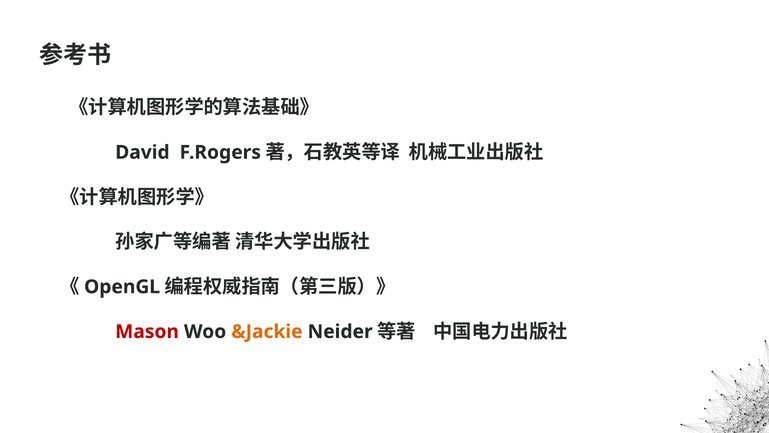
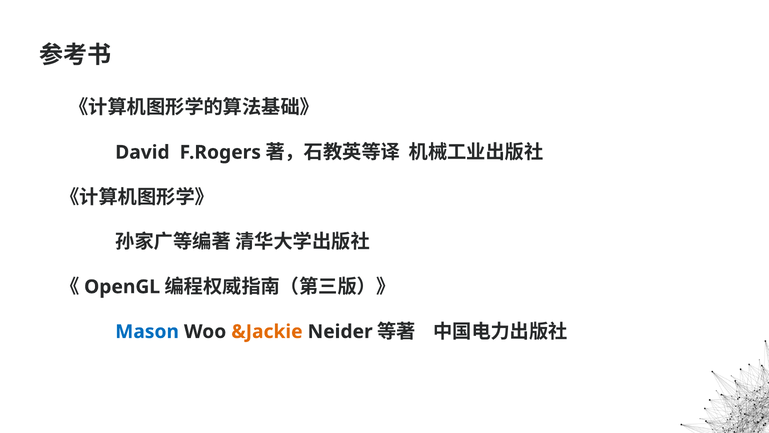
Mason colour: red -> blue
